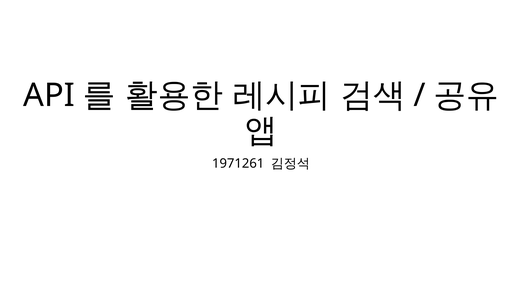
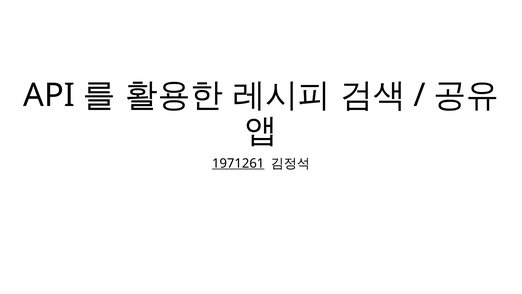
1971261 underline: none -> present
